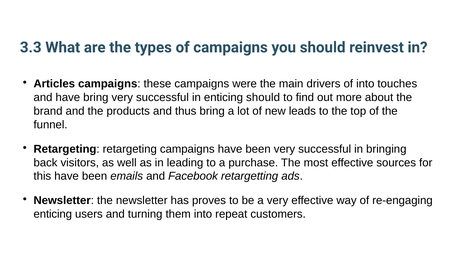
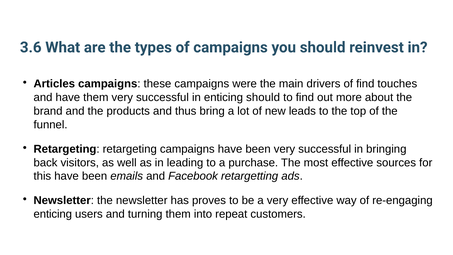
3.3: 3.3 -> 3.6
of into: into -> find
have bring: bring -> them
